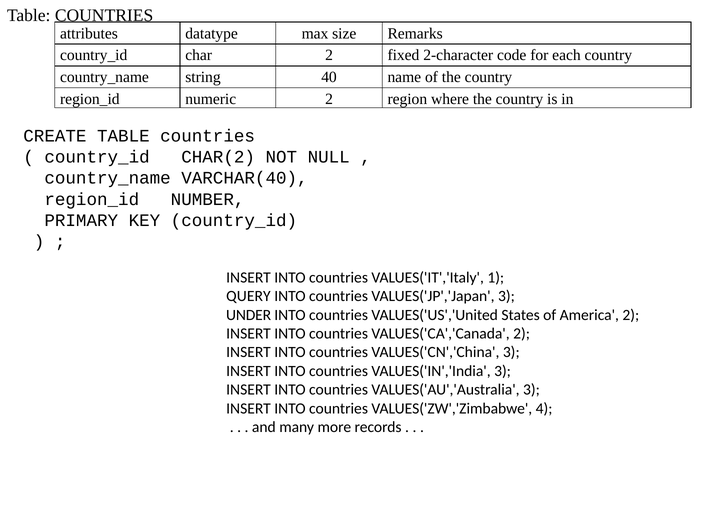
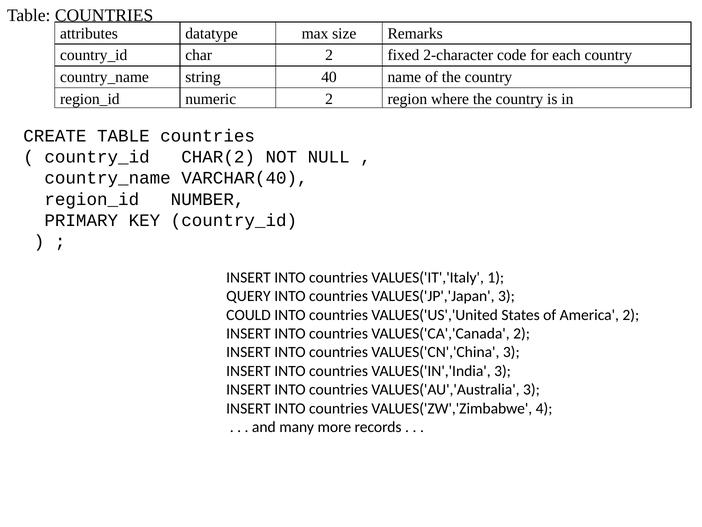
UNDER: UNDER -> COULD
